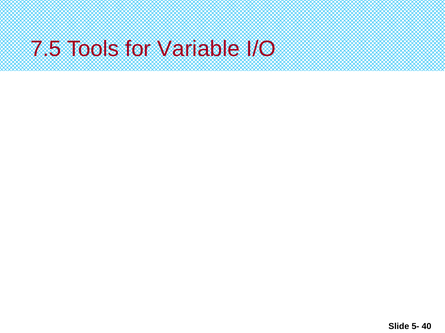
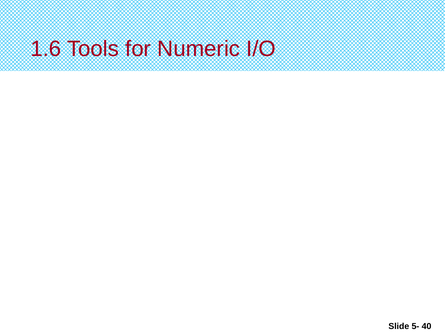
7.5: 7.5 -> 1.6
Variable: Variable -> Numeric
